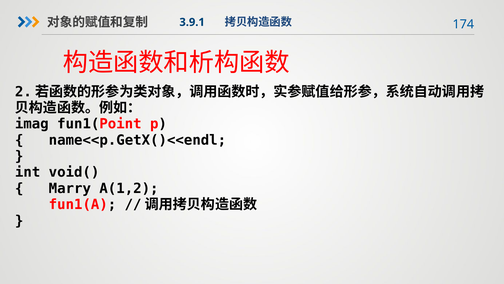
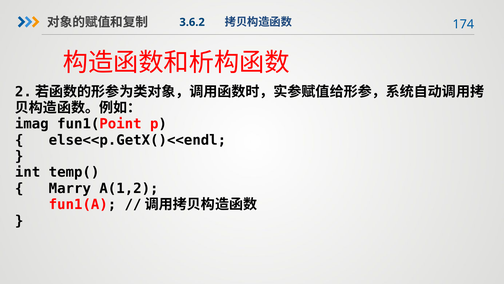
3.9.1: 3.9.1 -> 3.6.2
name<<p.GetX()<<endl: name<<p.GetX()<<endl -> else<<p.GetX()<<endl
void(: void( -> temp(
